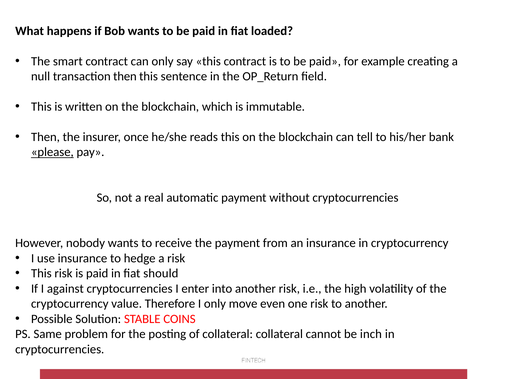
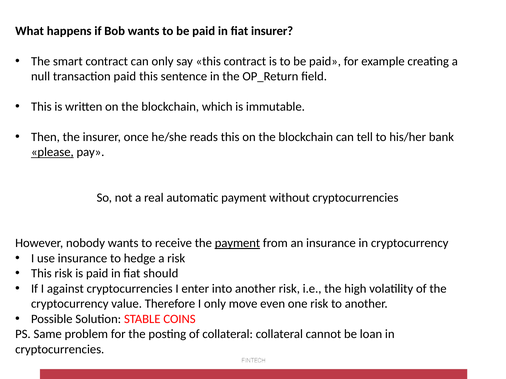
fiat loaded: loaded -> insurer
transaction then: then -> paid
payment at (237, 243) underline: none -> present
inch: inch -> loan
